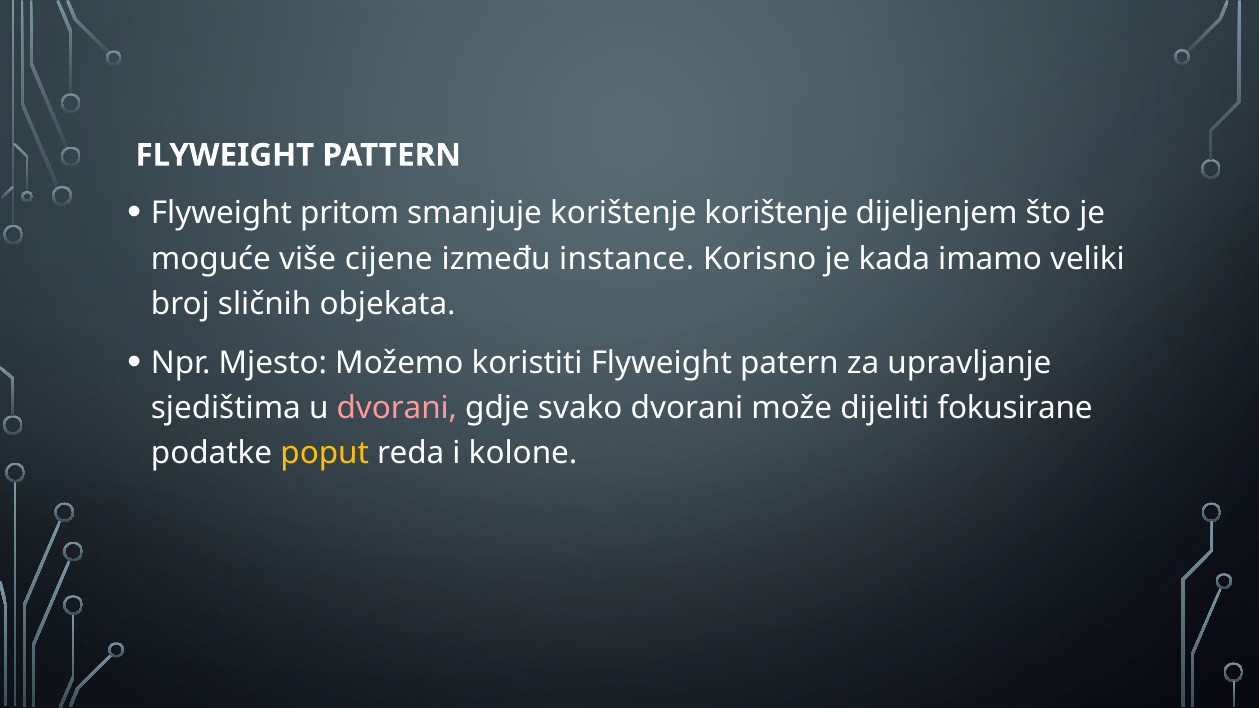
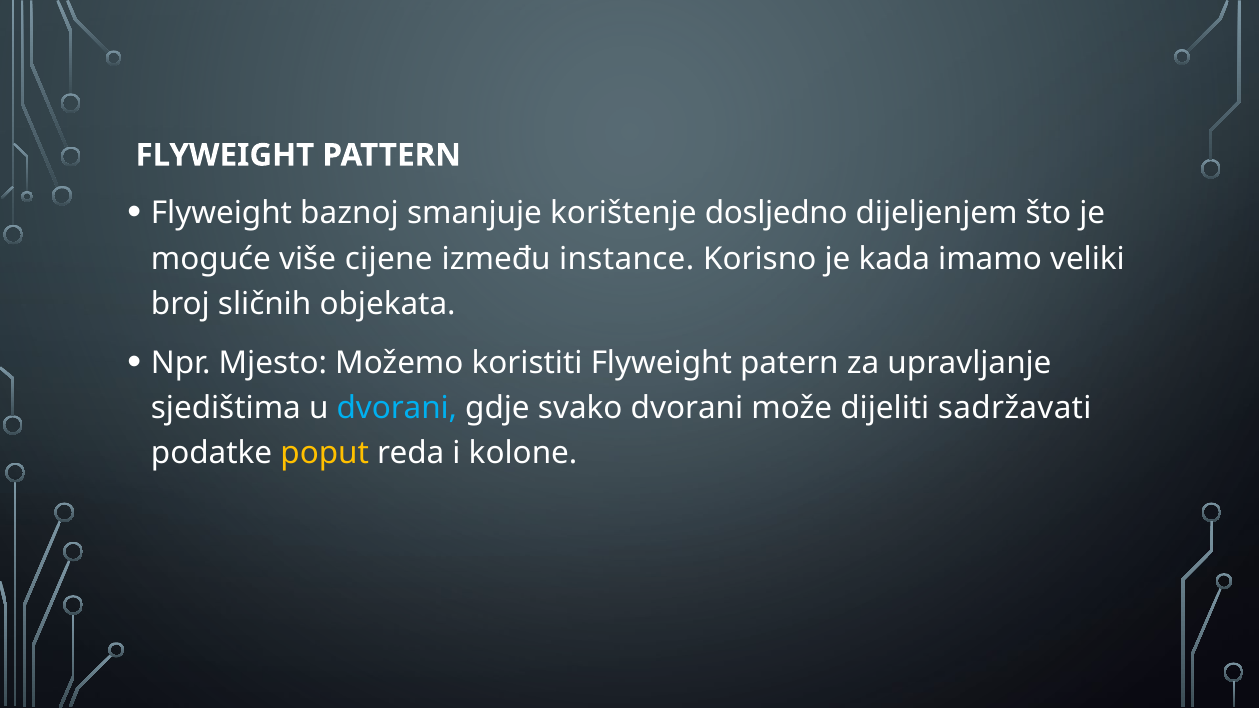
pritom: pritom -> baznoj
korištenje korištenje: korištenje -> dosljedno
dvorani at (397, 408) colour: pink -> light blue
fokusirane: fokusirane -> sadržavati
